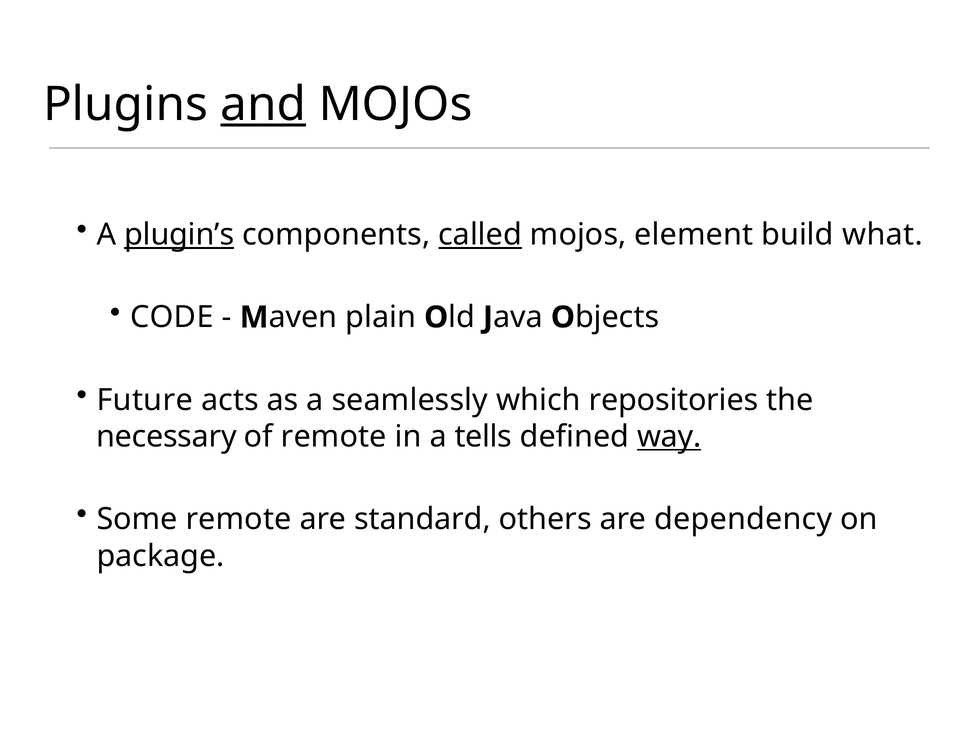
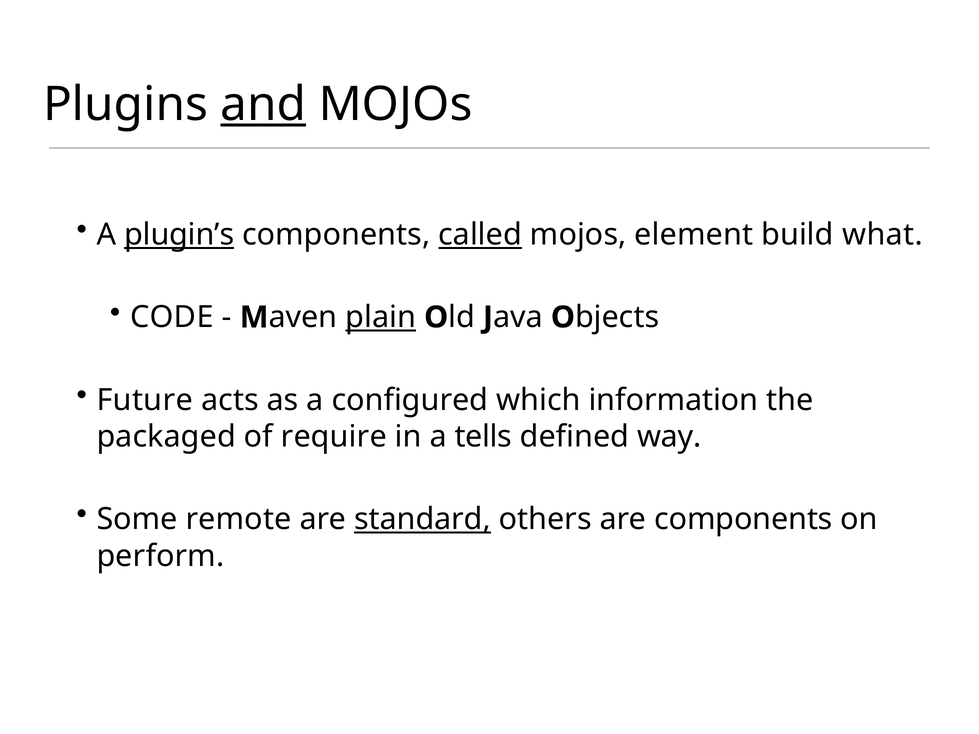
plain underline: none -> present
seamlessly: seamlessly -> configured
repositories: repositories -> information
necessary: necessary -> packaged
of remote: remote -> require
way underline: present -> none
standard underline: none -> present
are dependency: dependency -> components
package: package -> perform
